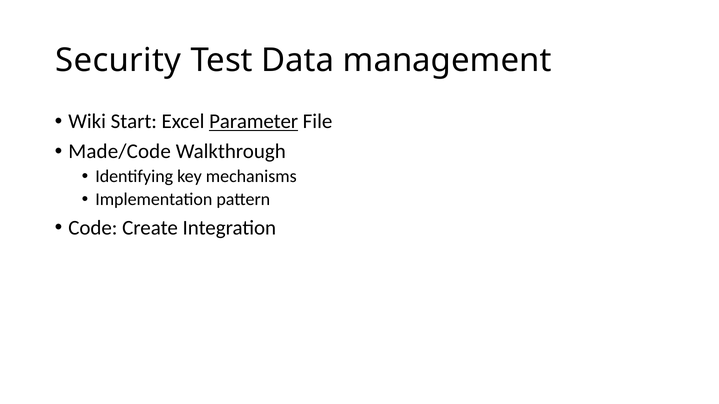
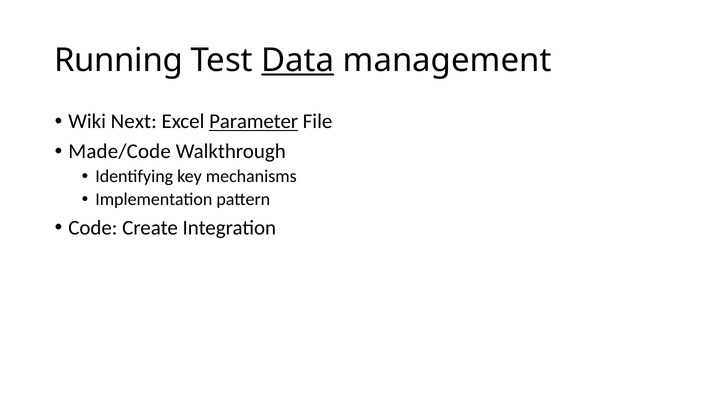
Security: Security -> Running
Data underline: none -> present
Start: Start -> Next
